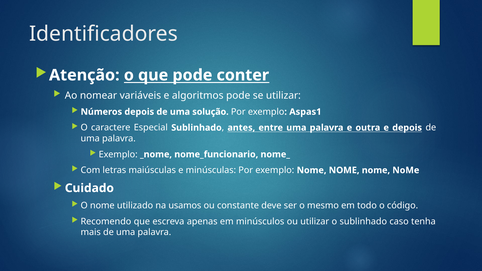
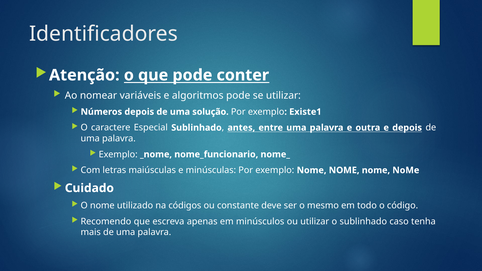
Aspas1: Aspas1 -> Existe1
usamos: usamos -> códigos
